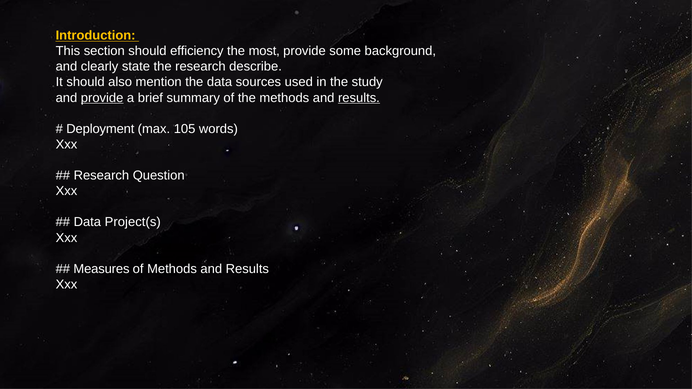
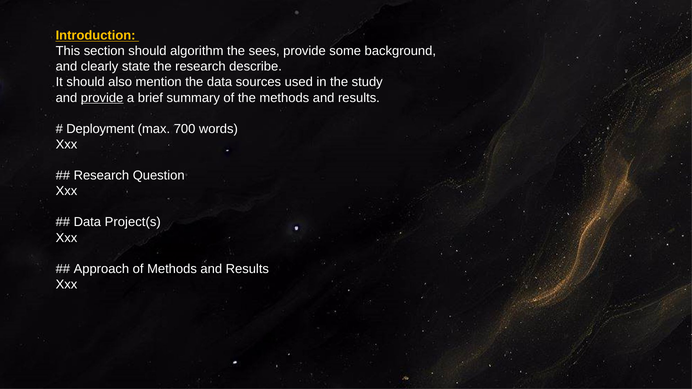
efficiency: efficiency -> algorithm
most: most -> sees
results at (359, 98) underline: present -> none
105: 105 -> 700
Measures: Measures -> Approach
